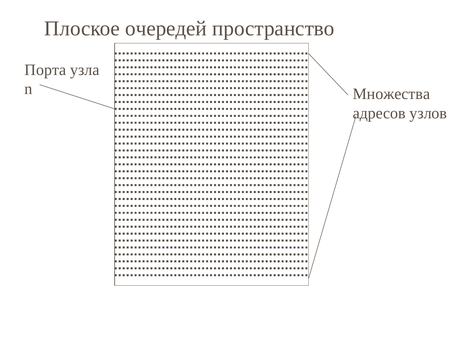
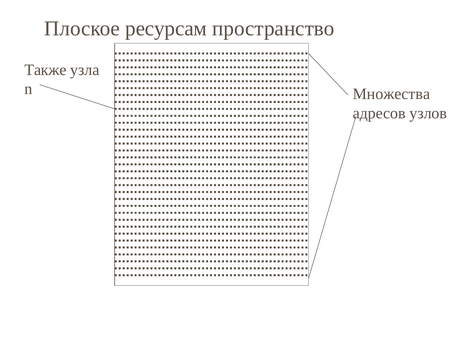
очередей: очередей -> ресурсам
Порта: Порта -> Также
